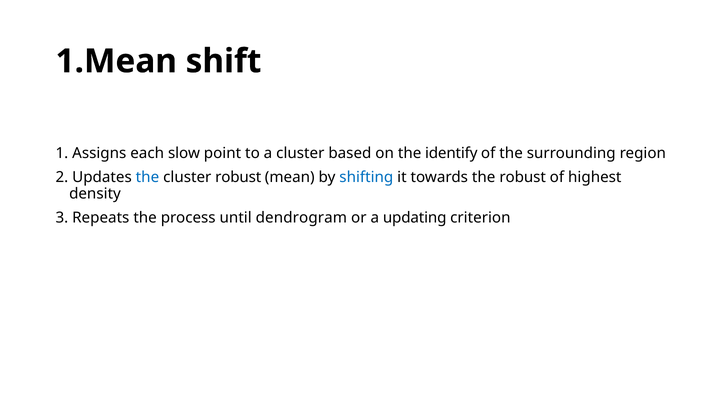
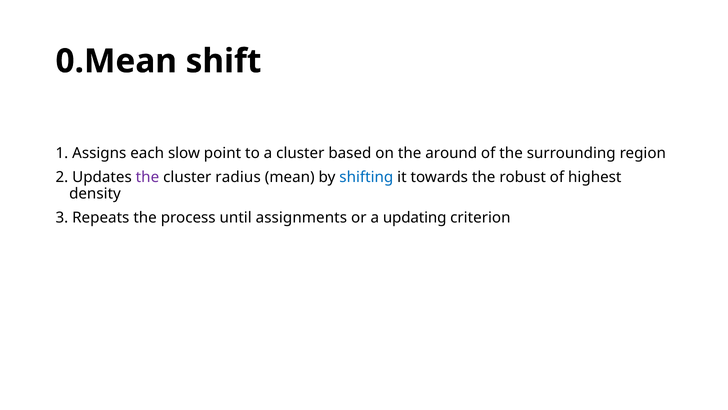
1.Mean: 1.Mean -> 0.Mean
identify: identify -> around
the at (147, 177) colour: blue -> purple
cluster robust: robust -> radius
dendrogram: dendrogram -> assignments
